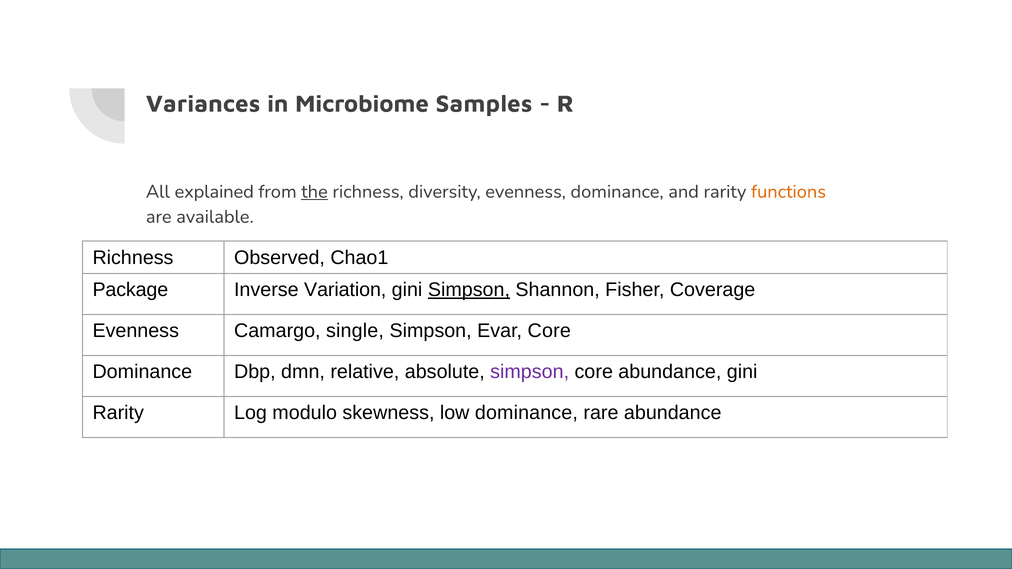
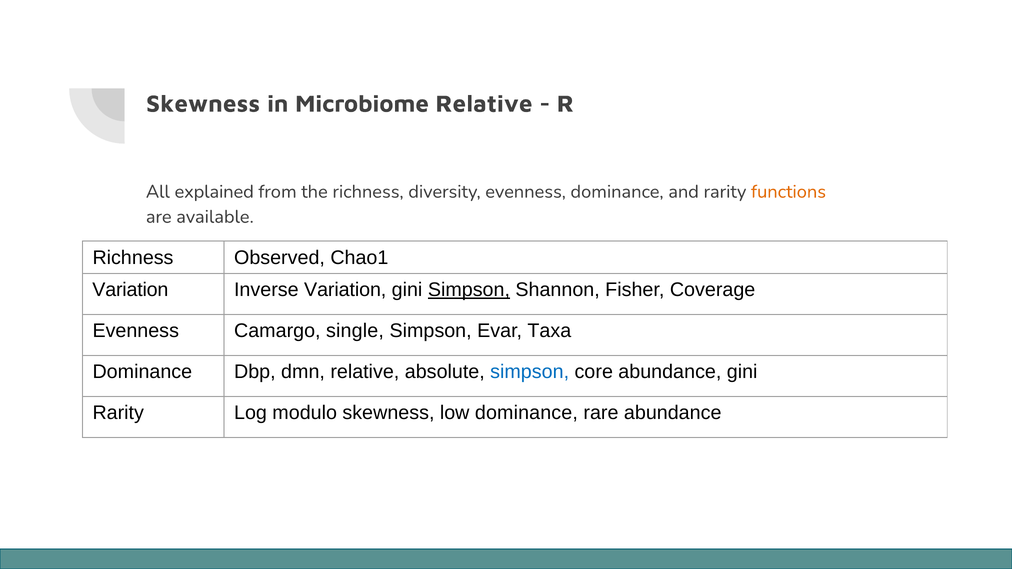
Variances at (203, 104): Variances -> Skewness
Microbiome Samples: Samples -> Relative
the underline: present -> none
Package at (130, 290): Package -> Variation
Evar Core: Core -> Taxa
simpson at (530, 372) colour: purple -> blue
